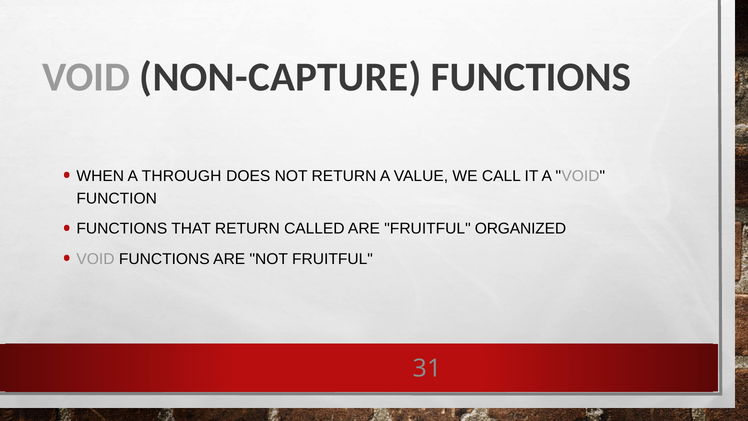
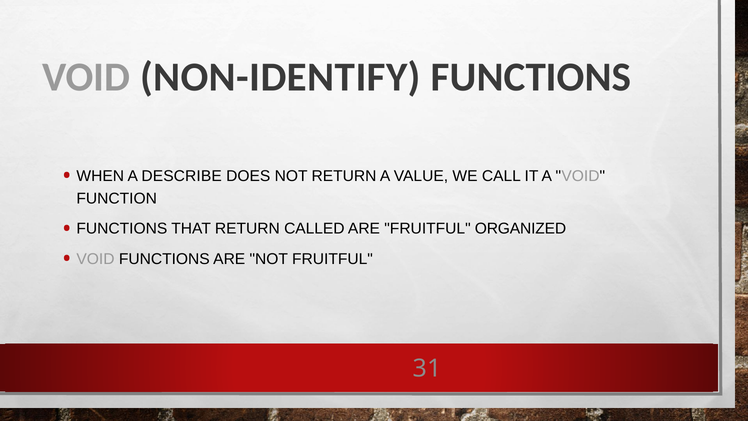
NON-CAPTURE: NON-CAPTURE -> NON-IDENTIFY
THROUGH: THROUGH -> DESCRIBE
